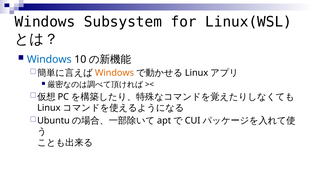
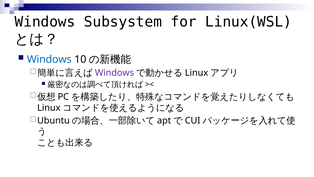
Windows at (114, 73) colour: orange -> purple
